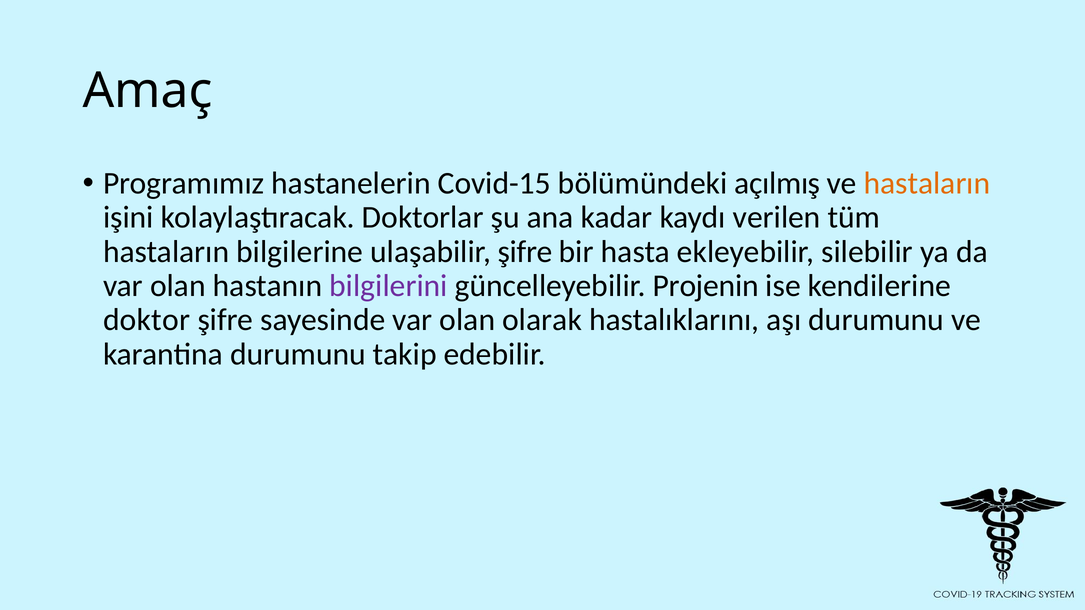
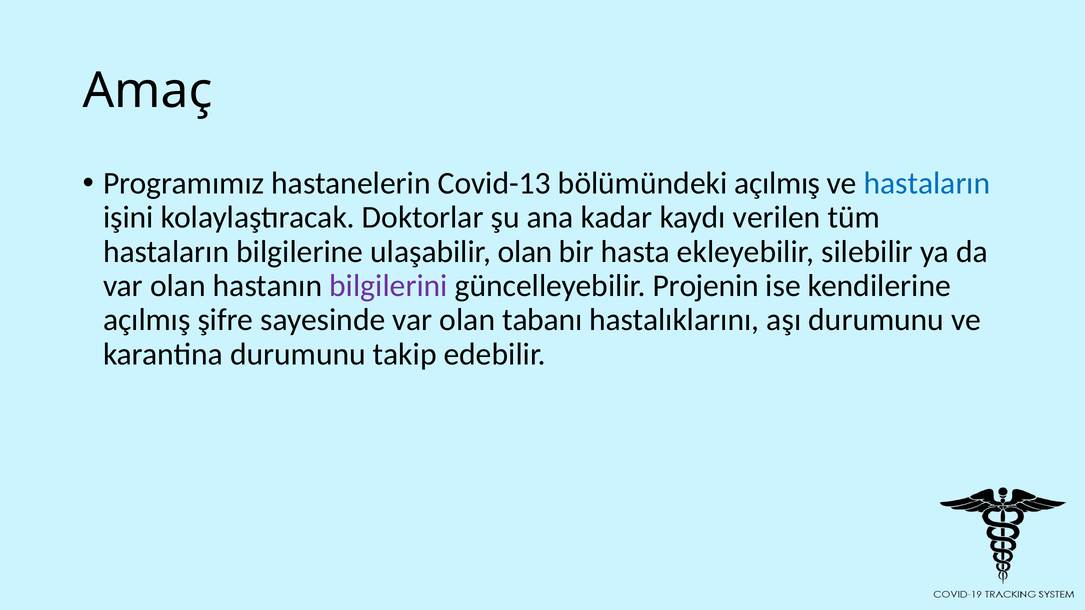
Covid-15: Covid-15 -> Covid-13
hastaların at (927, 183) colour: orange -> blue
ulaşabilir şifre: şifre -> olan
doktor at (147, 320): doktor -> açılmış
olarak: olarak -> tabanı
